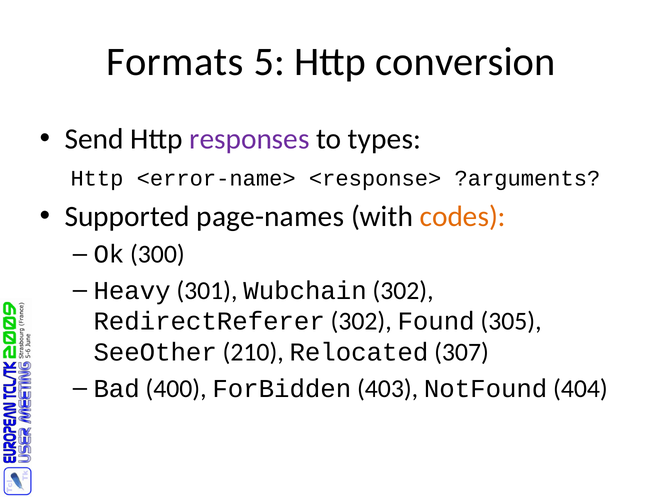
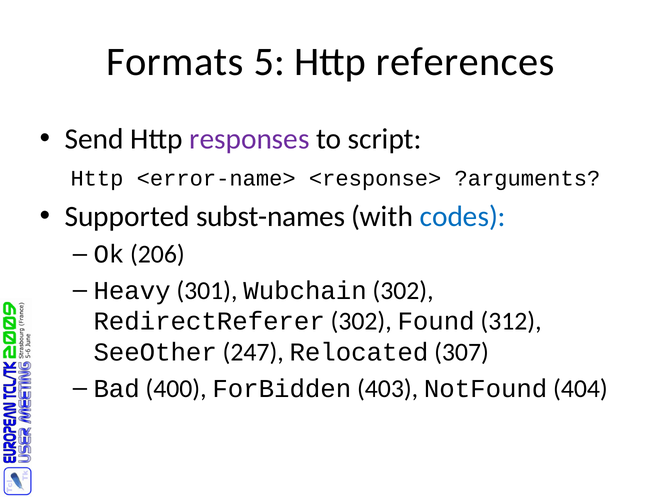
conversion: conversion -> references
types: types -> script
page-names: page-names -> subst-names
codes colour: orange -> blue
300: 300 -> 206
305: 305 -> 312
210: 210 -> 247
